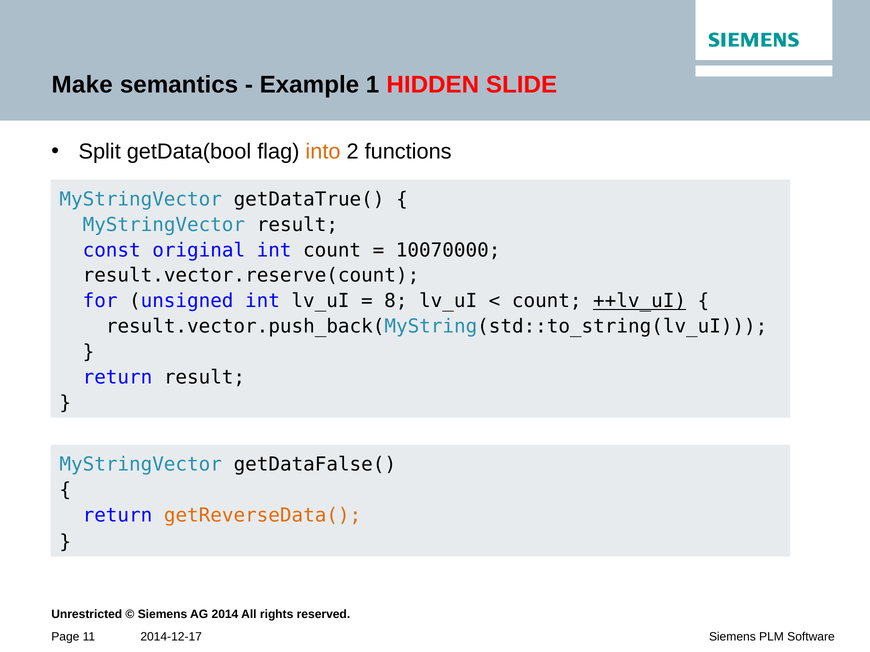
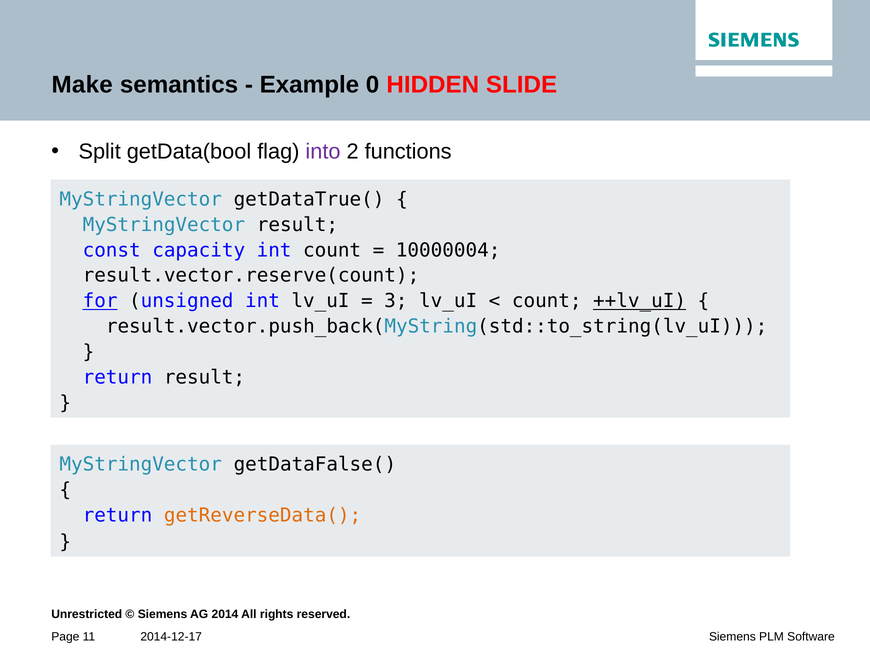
1: 1 -> 0
into colour: orange -> purple
original: original -> capacity
10070000: 10070000 -> 10000004
for underline: none -> present
8: 8 -> 3
